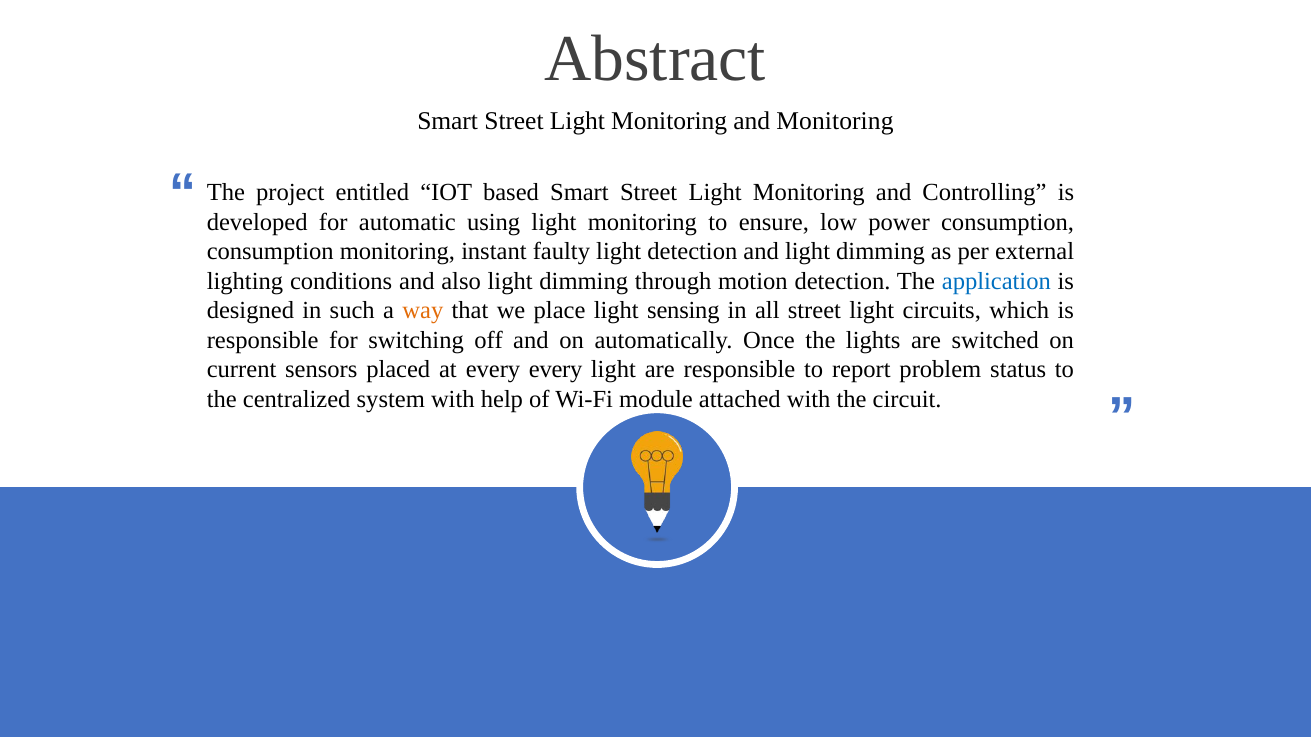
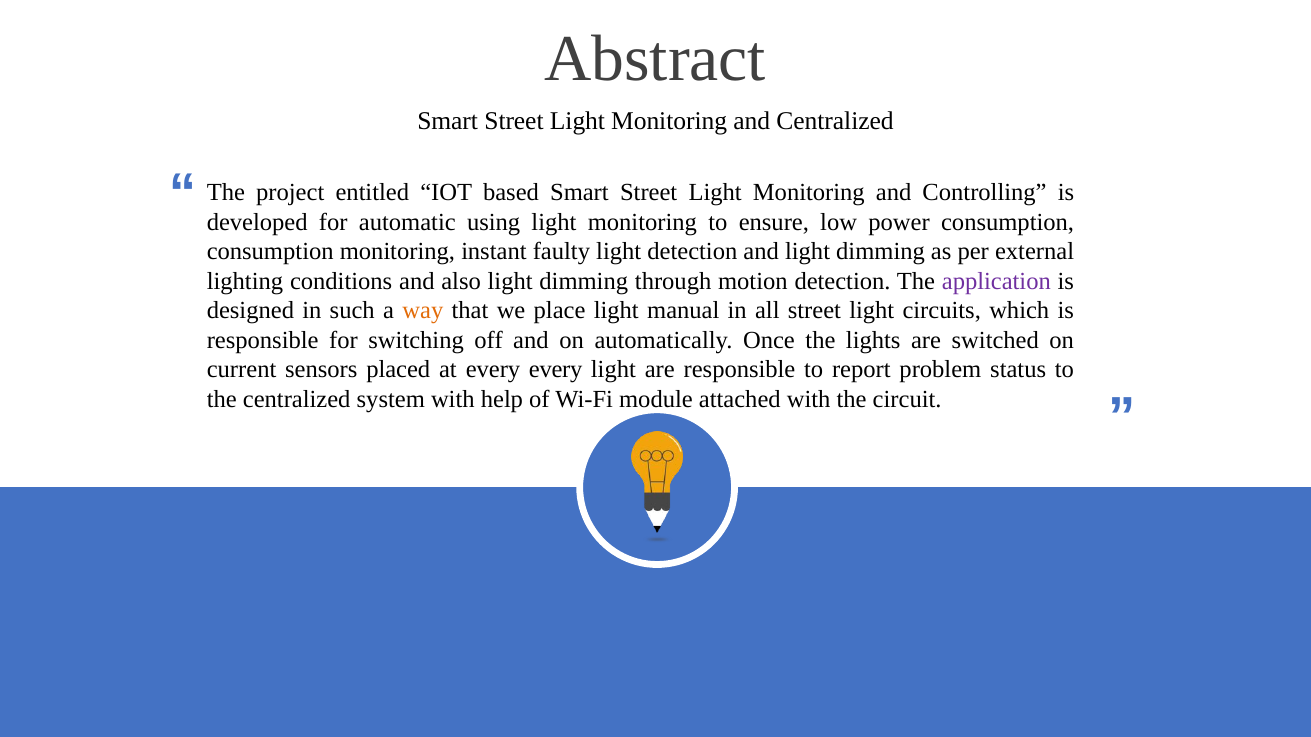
and Monitoring: Monitoring -> Centralized
application colour: blue -> purple
sensing: sensing -> manual
